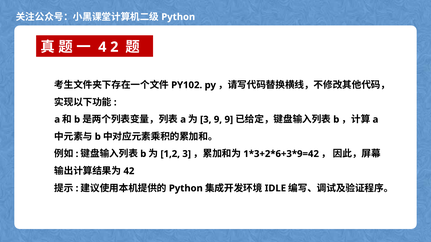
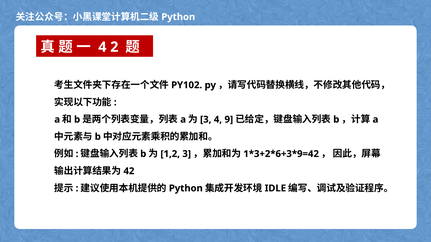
9 at (218, 120): 9 -> 4
